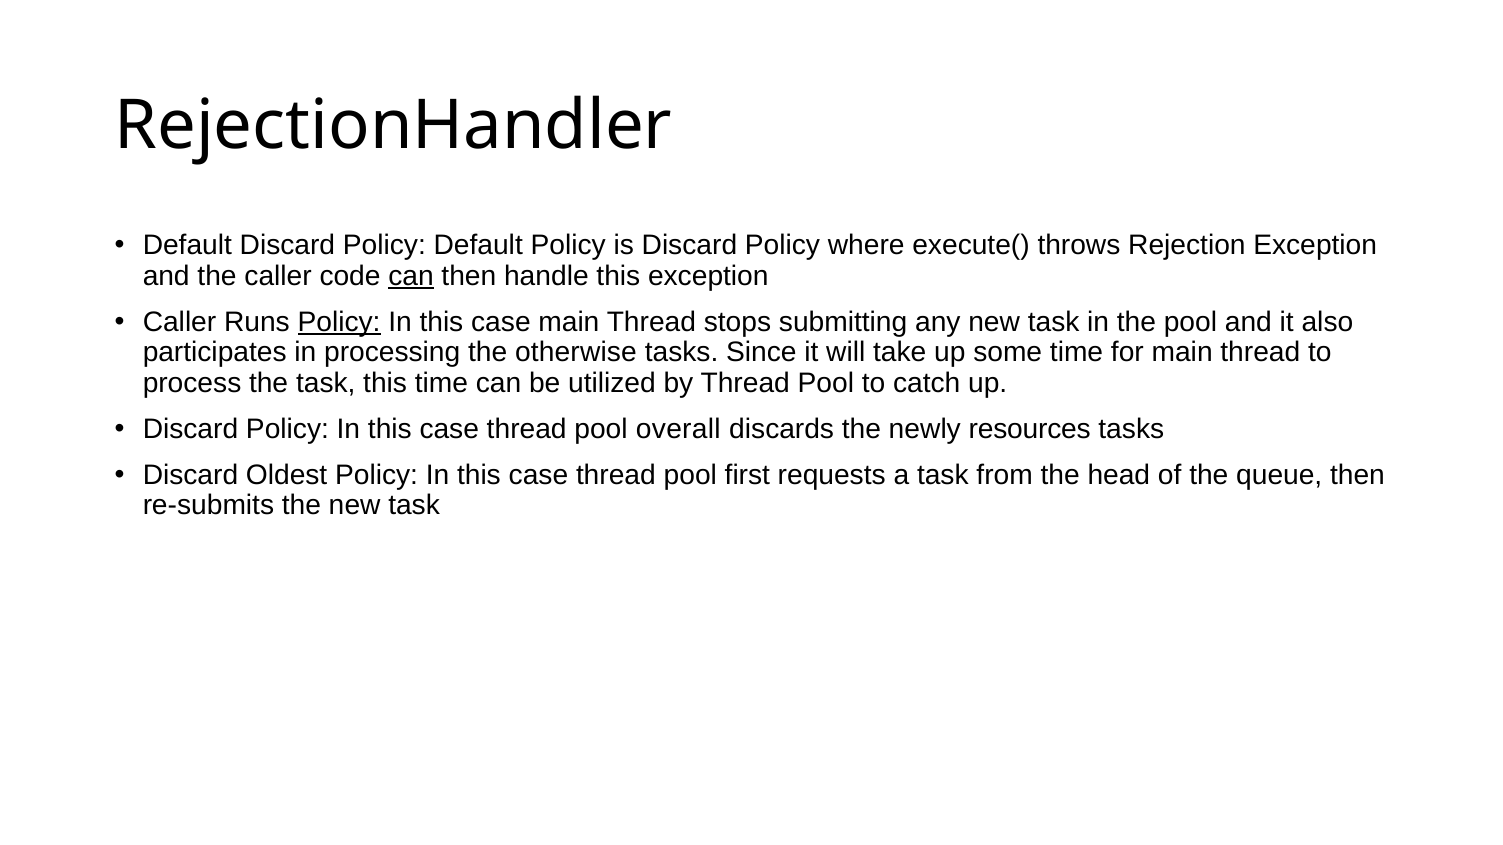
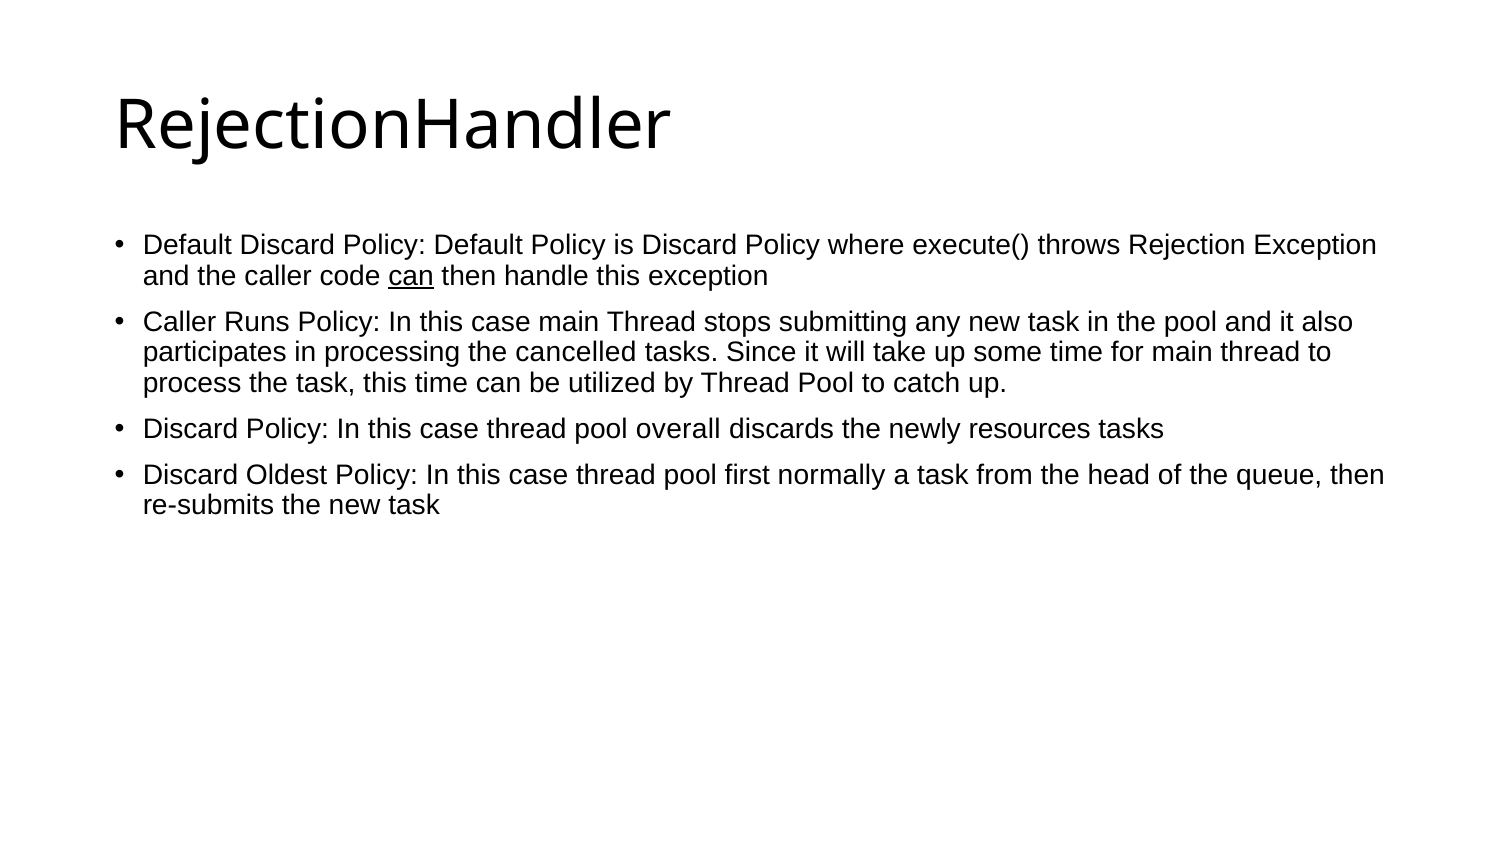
Policy at (339, 322) underline: present -> none
otherwise: otherwise -> cancelled
requests: requests -> normally
